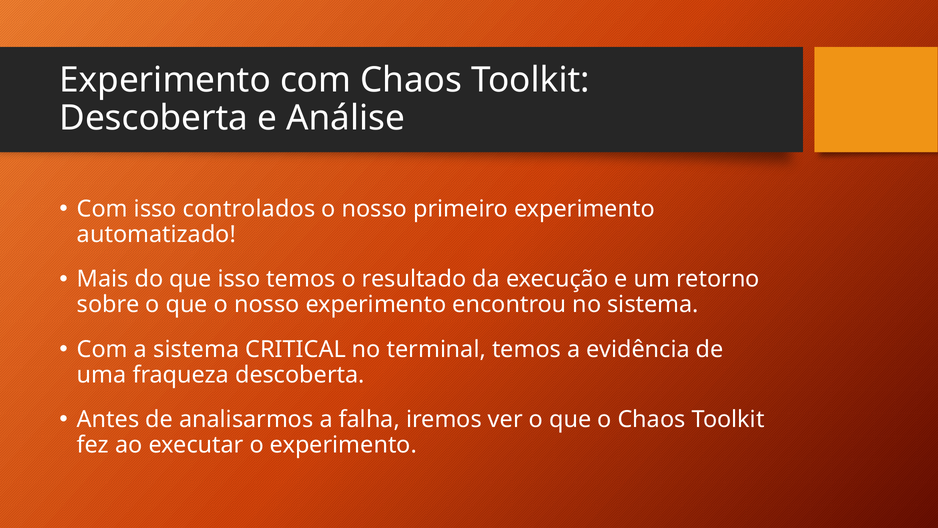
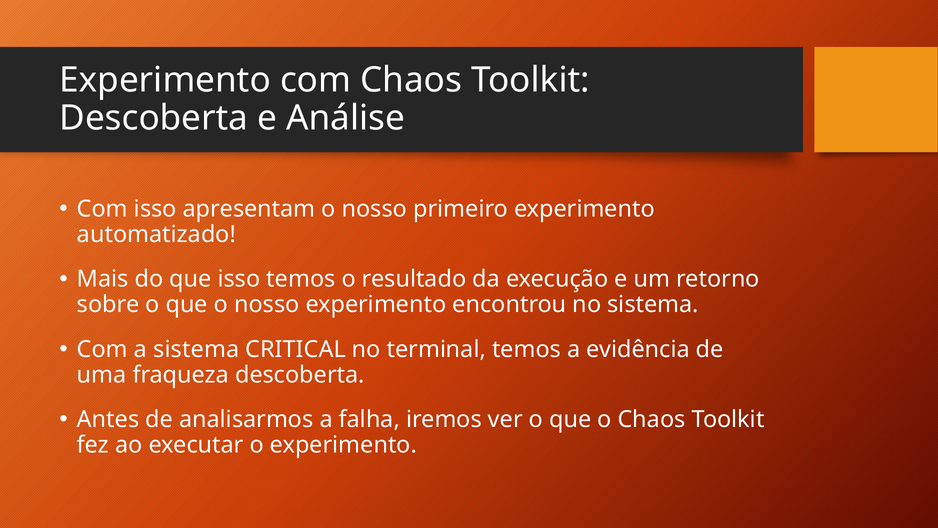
controlados: controlados -> apresentam
